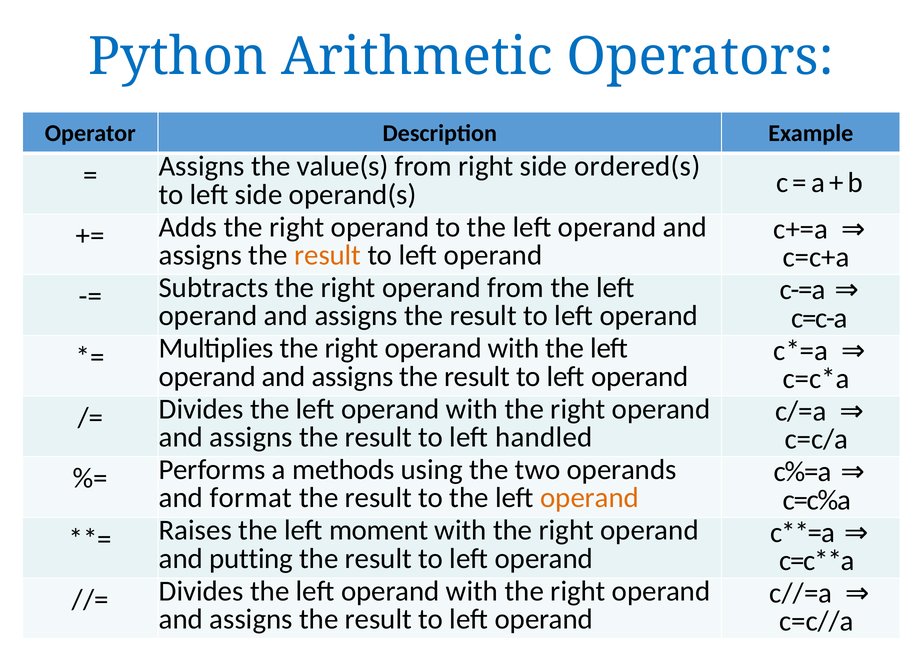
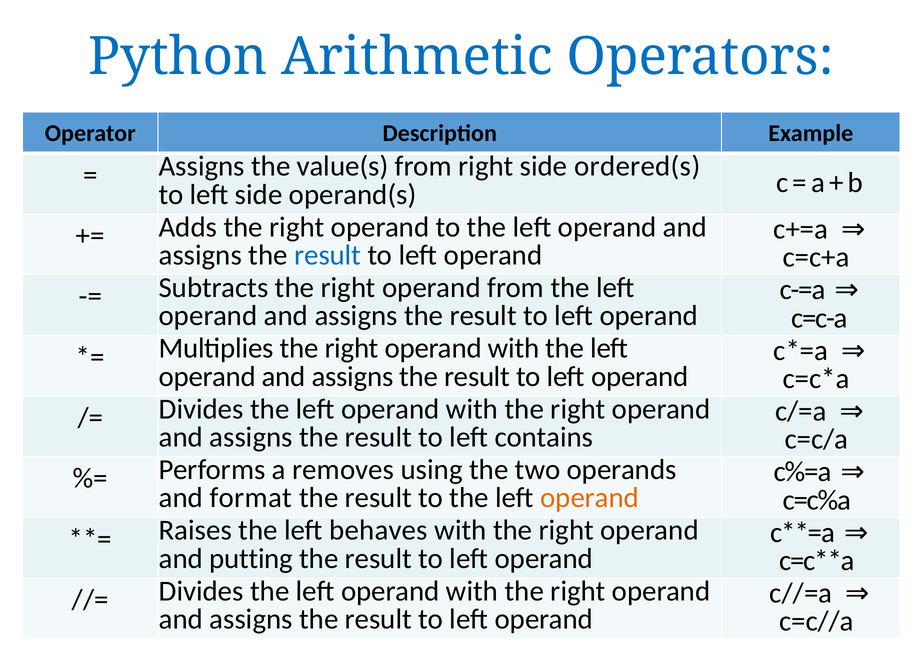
result at (328, 255) colour: orange -> blue
handled: handled -> contains
methods: methods -> removes
moment: moment -> behaves
